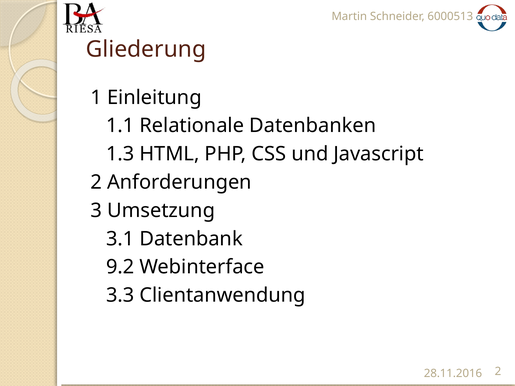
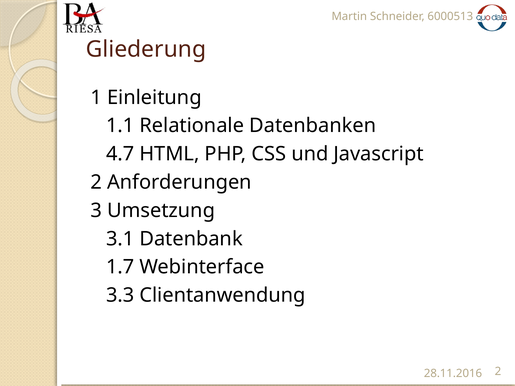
1.3: 1.3 -> 4.7
9.2: 9.2 -> 1.7
